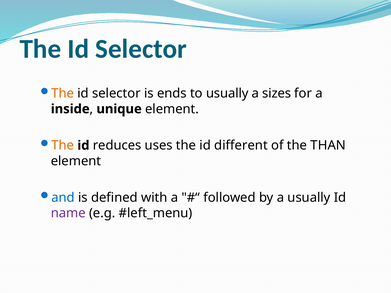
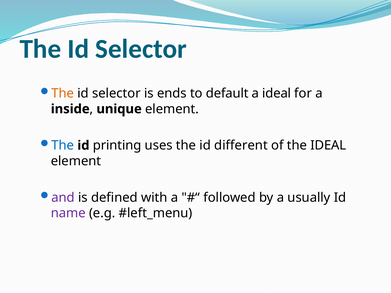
to usually: usually -> default
a sizes: sizes -> ideal
The at (63, 146) colour: orange -> blue
reduces: reduces -> printing
the THAN: THAN -> IDEAL
and colour: blue -> purple
